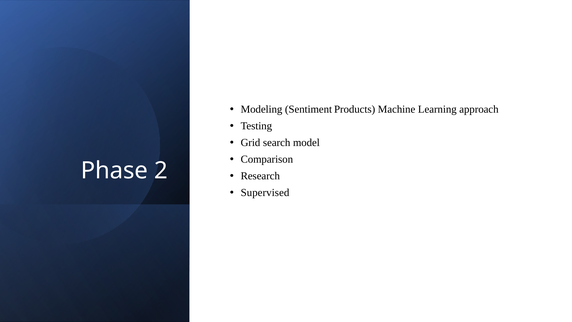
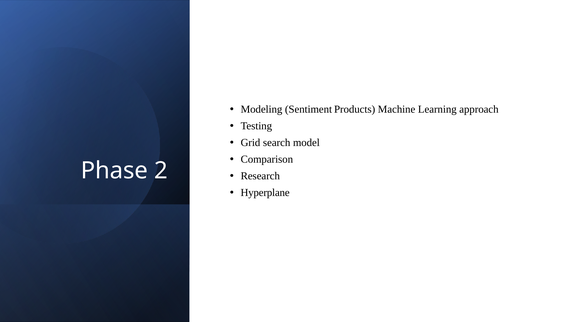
Supervised: Supervised -> Hyperplane
